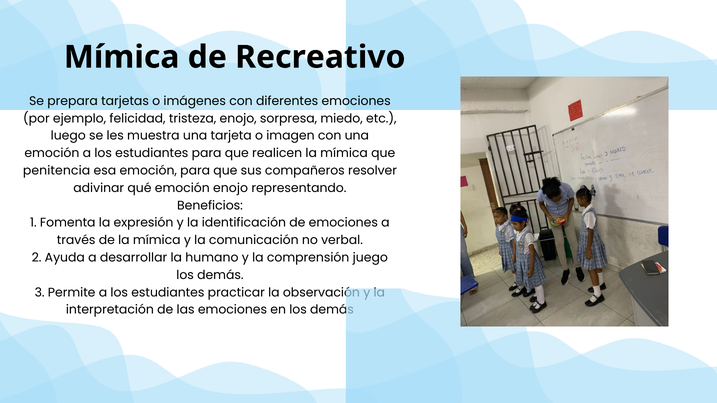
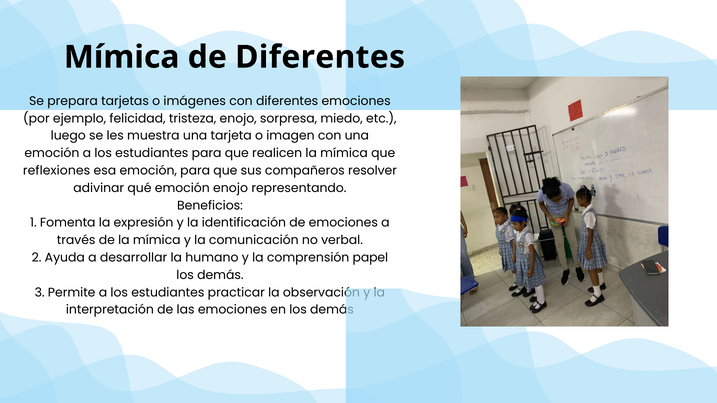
de Recreativo: Recreativo -> Diferentes
penitencia: penitencia -> reflexiones
juego: juego -> papel
